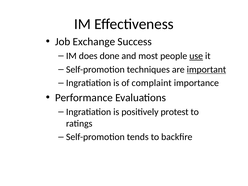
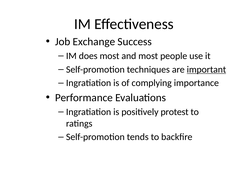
does done: done -> most
use underline: present -> none
complaint: complaint -> complying
